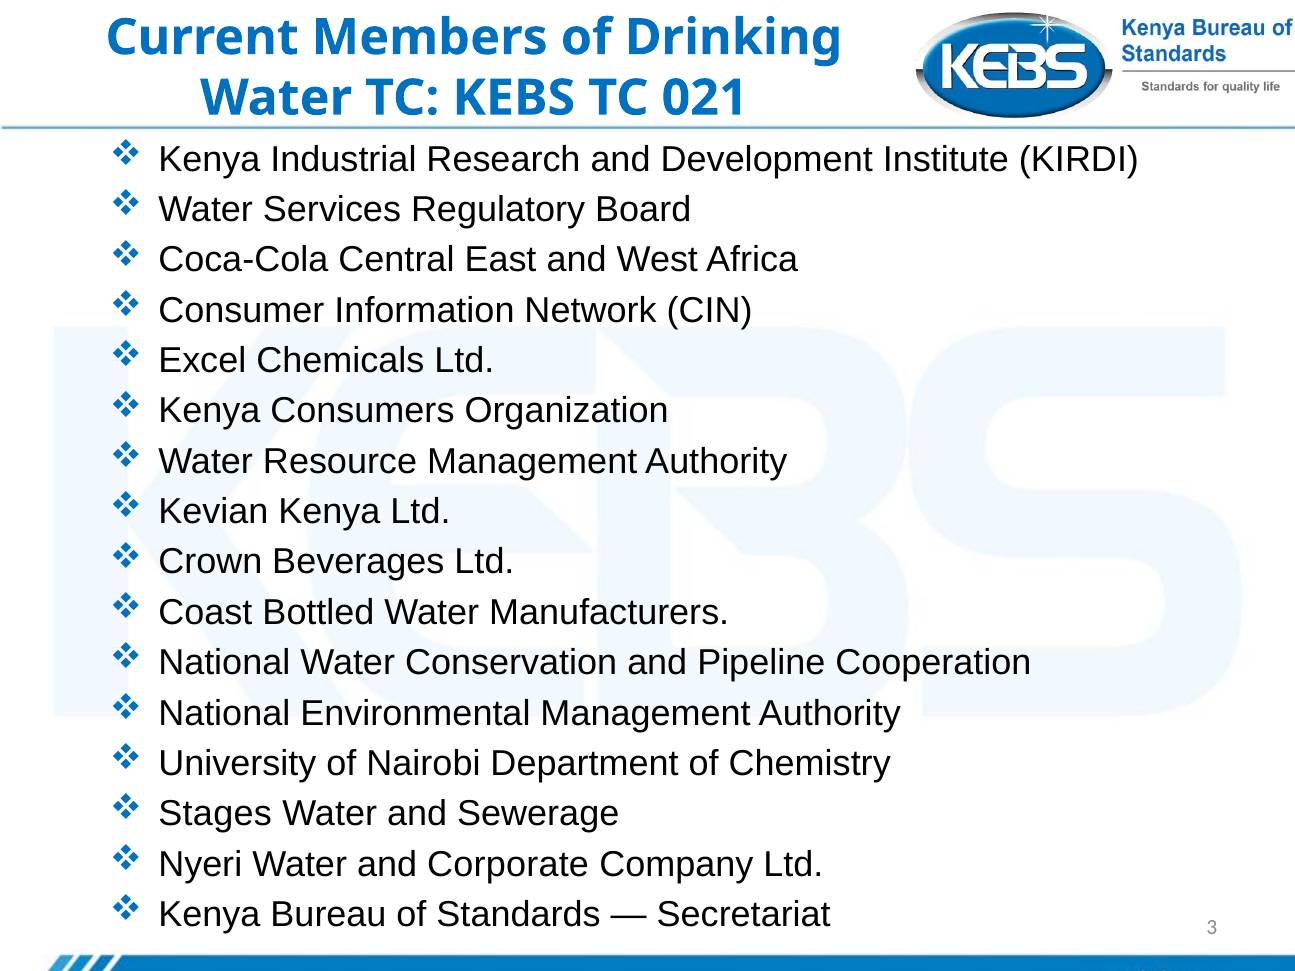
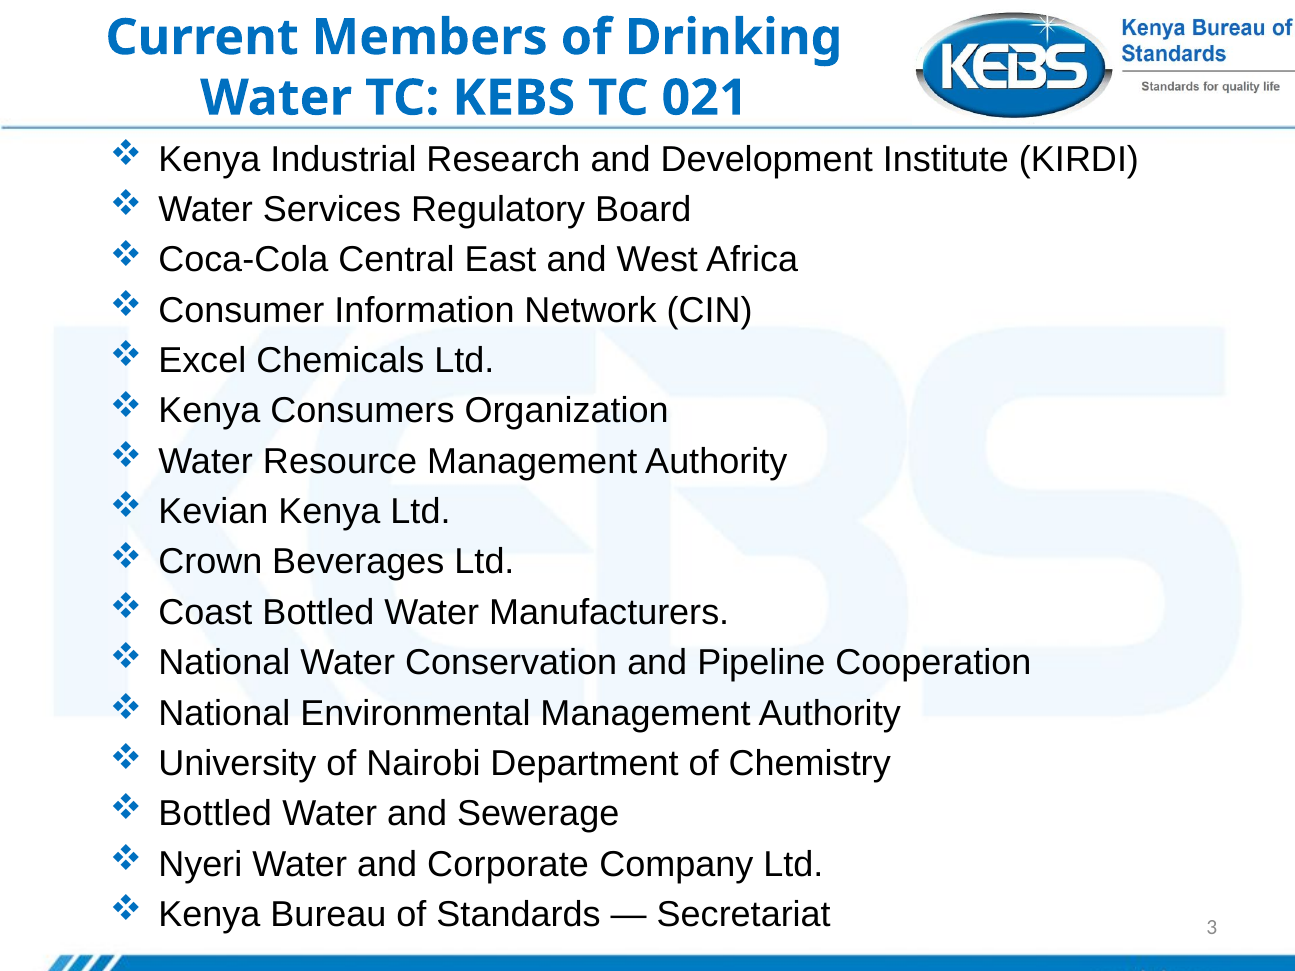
Stages at (215, 814): Stages -> Bottled
